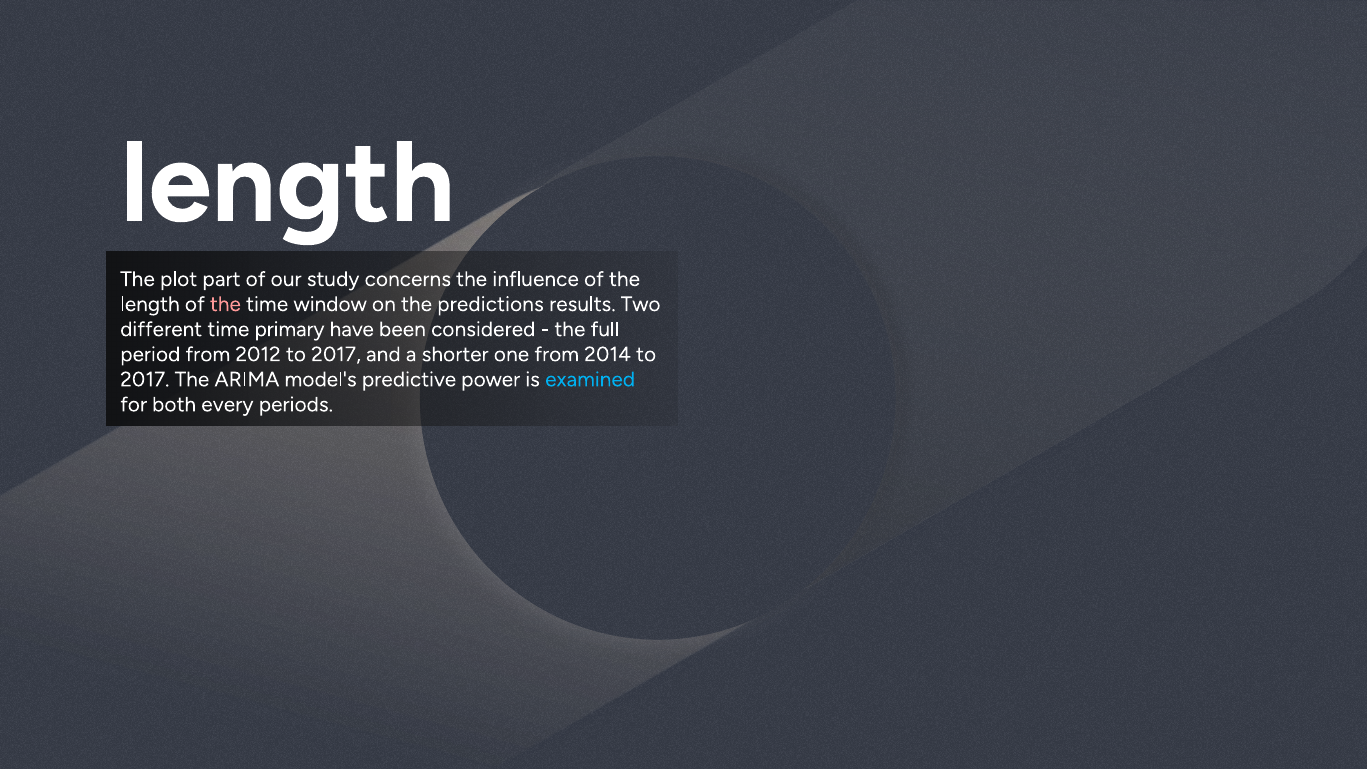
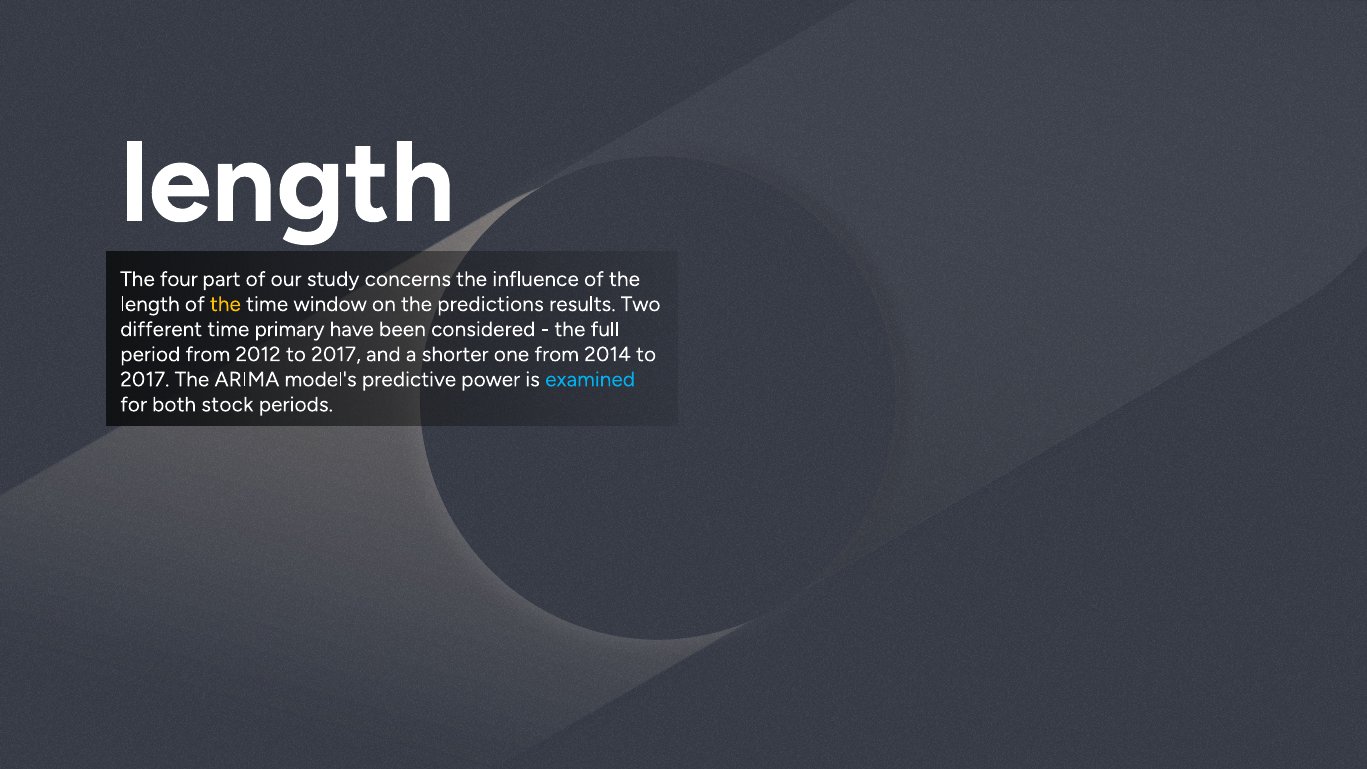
plot: plot -> four
the at (225, 304) colour: pink -> yellow
every: every -> stock
